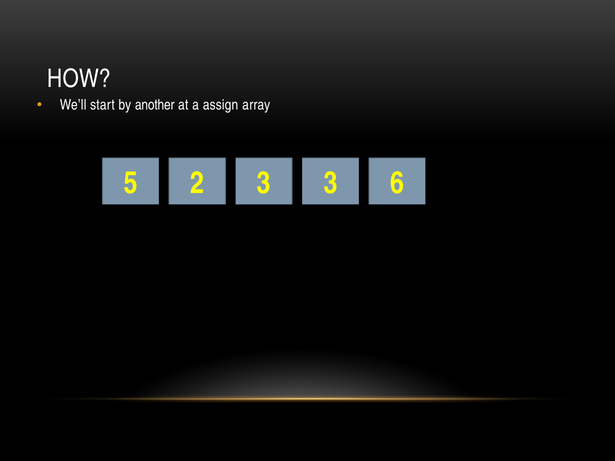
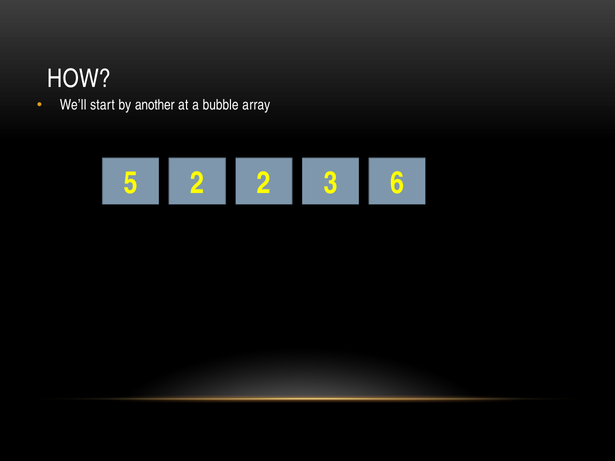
assign: assign -> bubble
2 3: 3 -> 2
